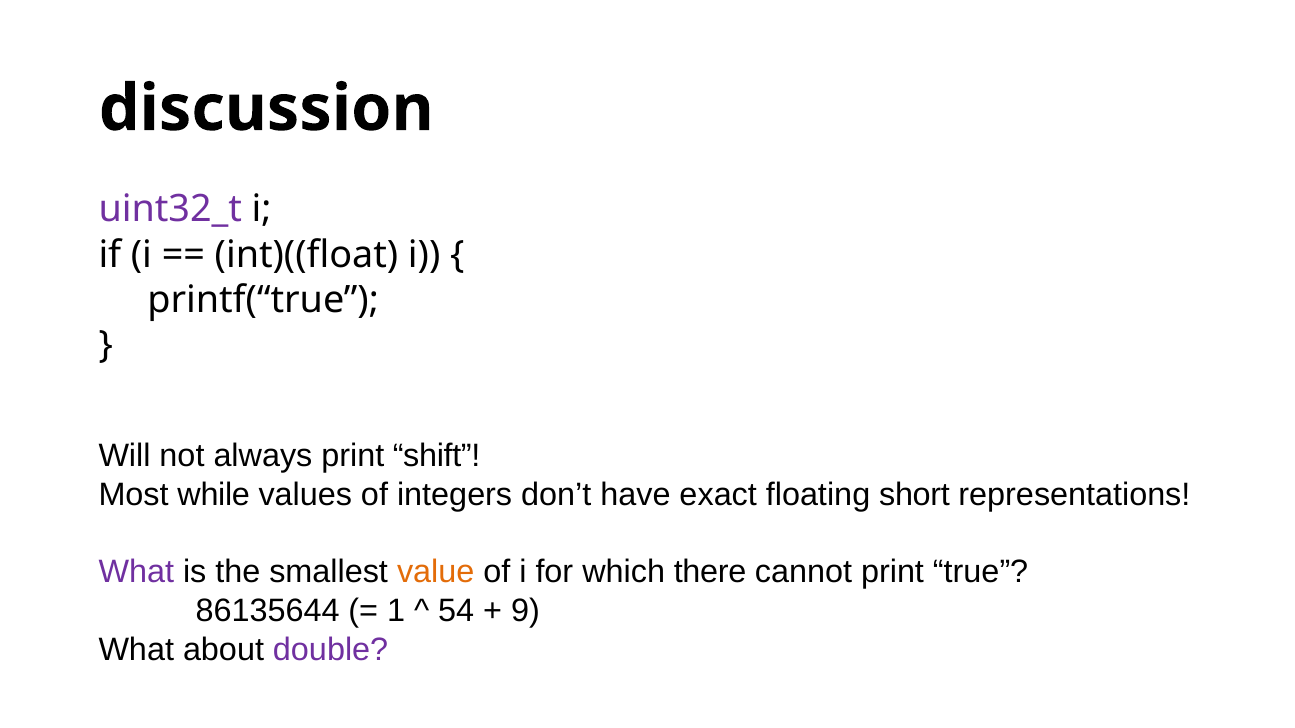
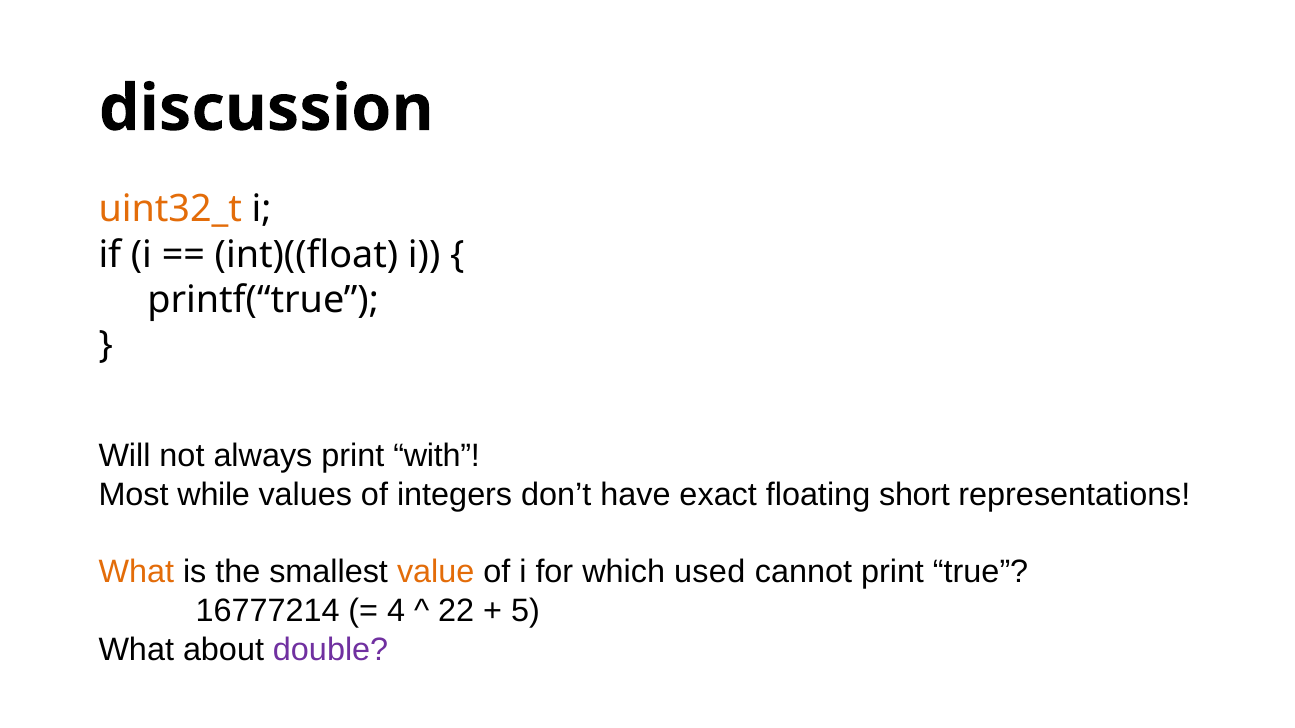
uint32_t colour: purple -> orange
shift: shift -> with
What at (136, 572) colour: purple -> orange
there: there -> used
86135644: 86135644 -> 16777214
1: 1 -> 4
54: 54 -> 22
9: 9 -> 5
